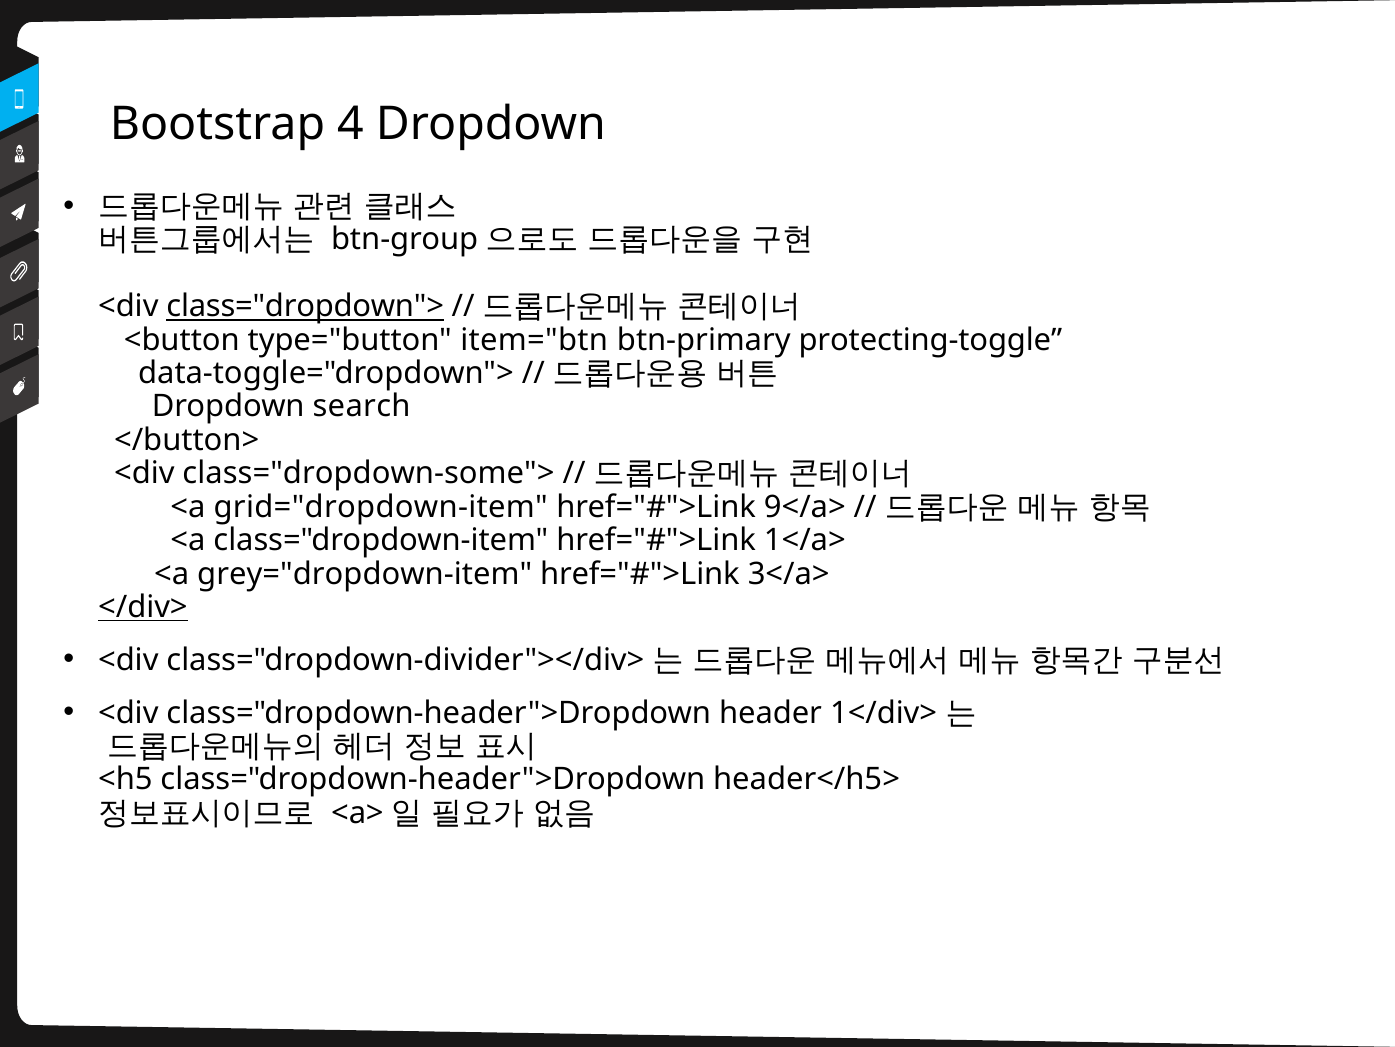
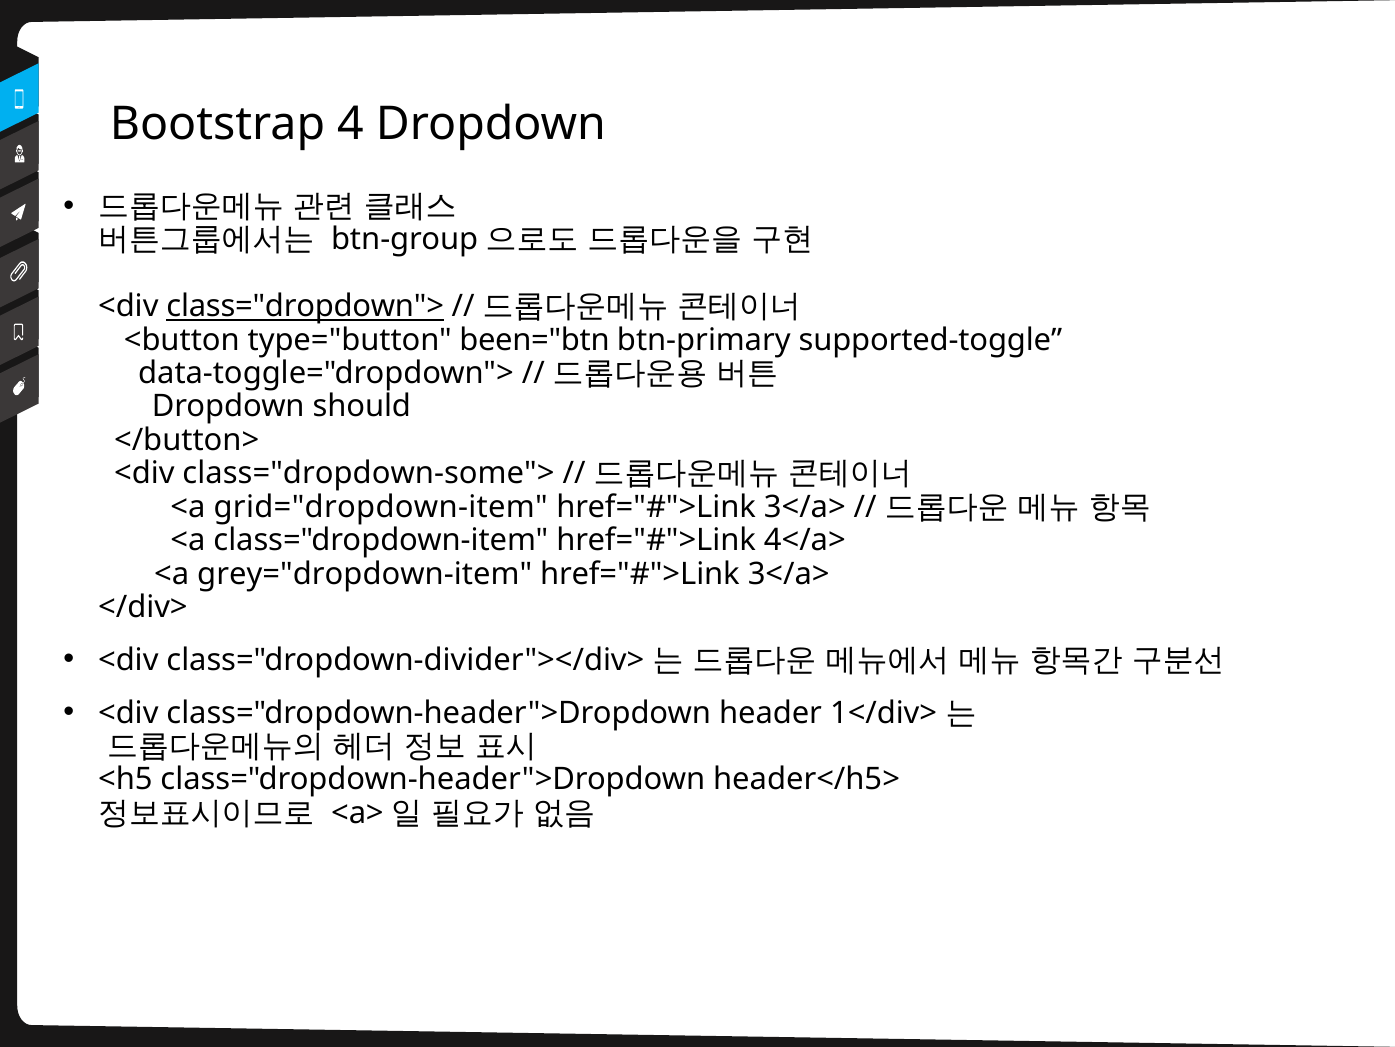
item="btn: item="btn -> been="btn
protecting-toggle: protecting-toggle -> supported-toggle
search: search -> should
9</a> at (805, 507): 9</a> -> 3</a>
1</a>: 1</a> -> 4</a>
</div> underline: present -> none
